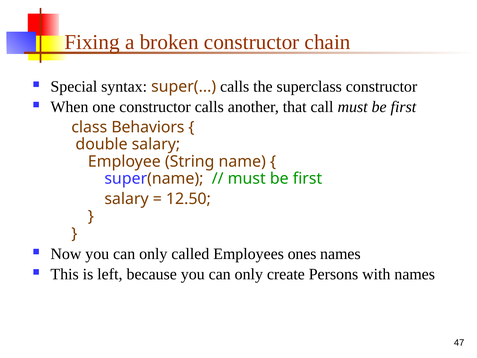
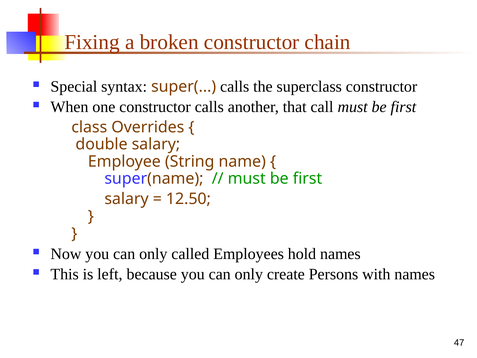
Behaviors: Behaviors -> Overrides
ones: ones -> hold
